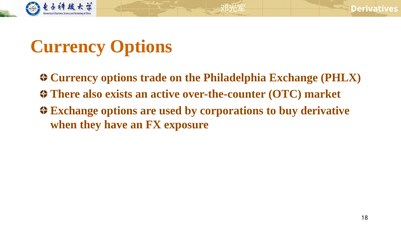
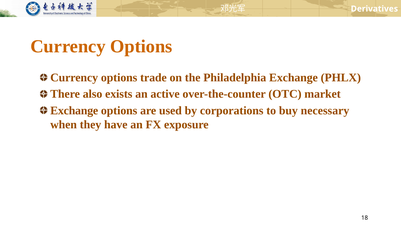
derivative: derivative -> necessary
